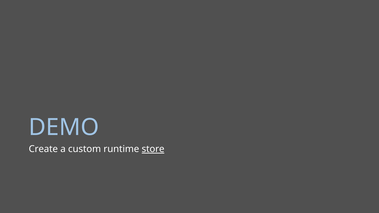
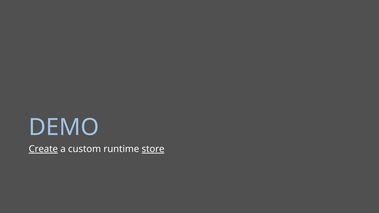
Create underline: none -> present
